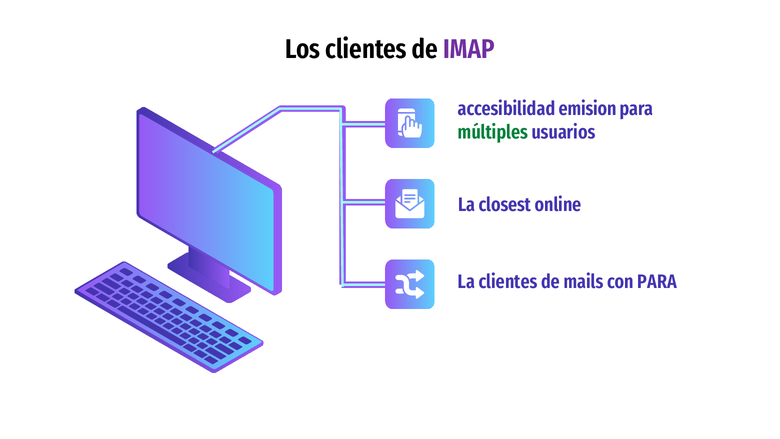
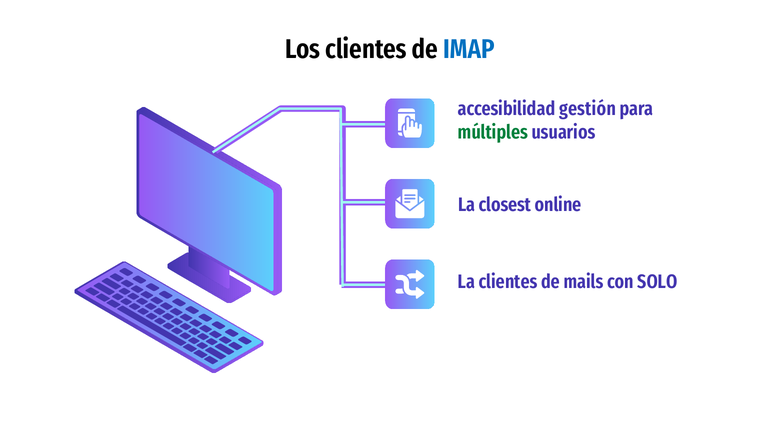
IMAP colour: purple -> blue
emision: emision -> gestión
con PARA: PARA -> SOLO
